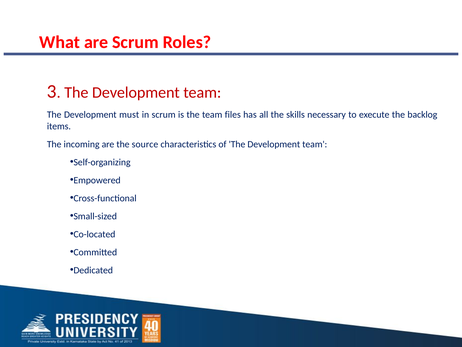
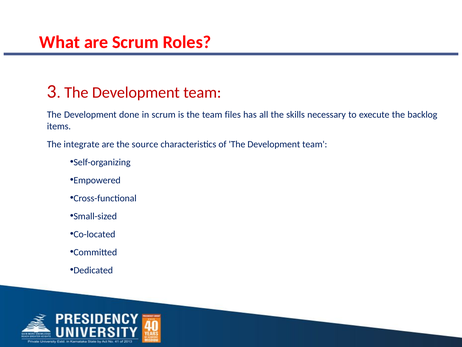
must: must -> done
incoming: incoming -> integrate
